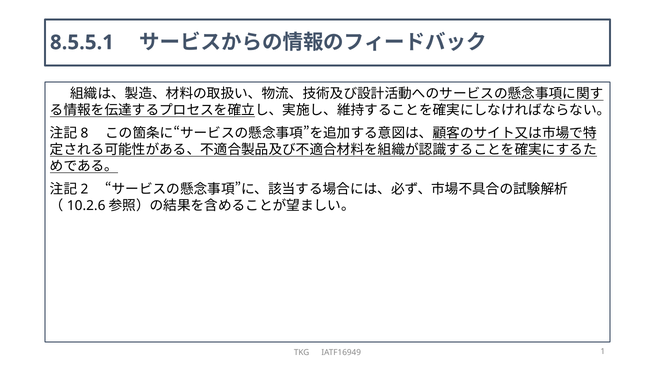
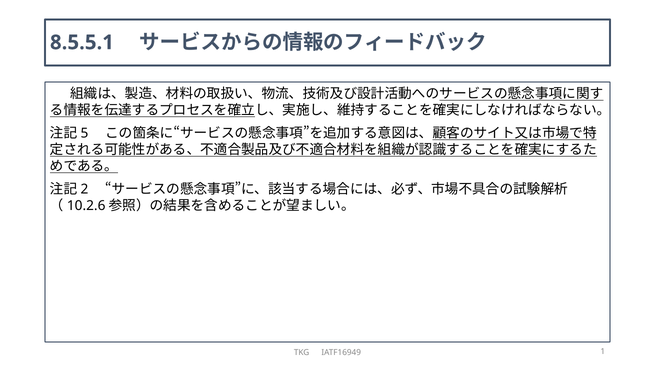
8: 8 -> 5
